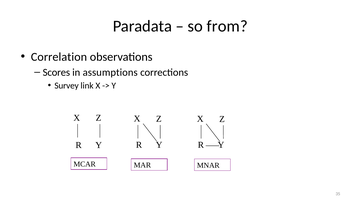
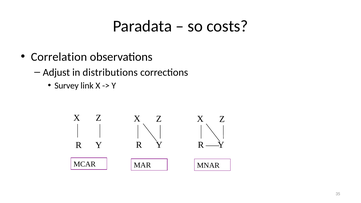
from: from -> costs
Scores: Scores -> Adjust
assumptions: assumptions -> distributions
